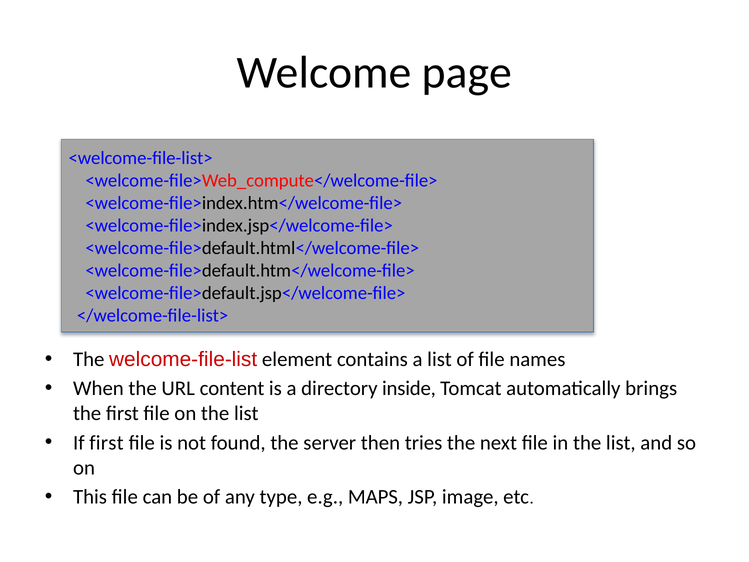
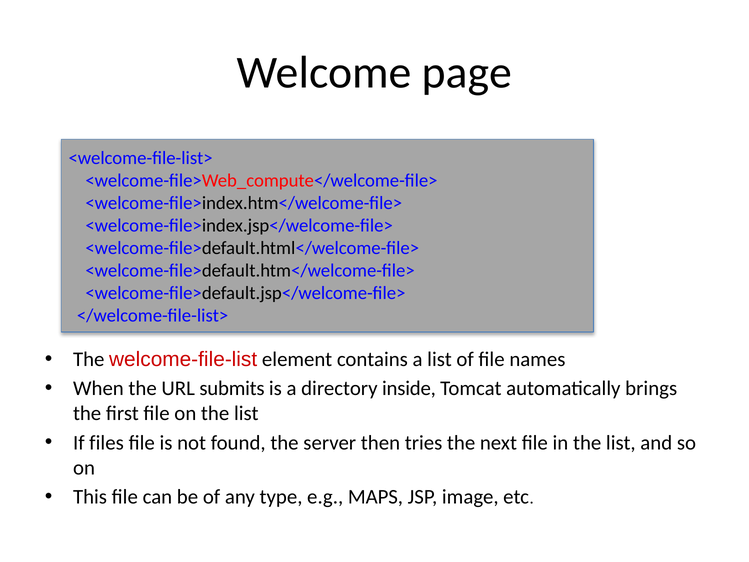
content: content -> submits
If first: first -> files
